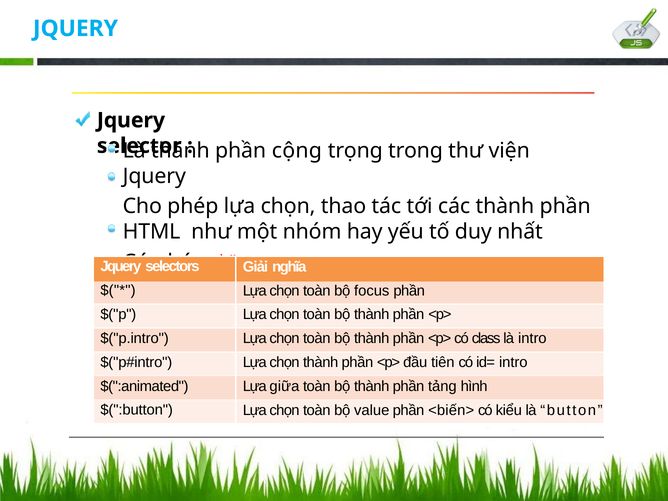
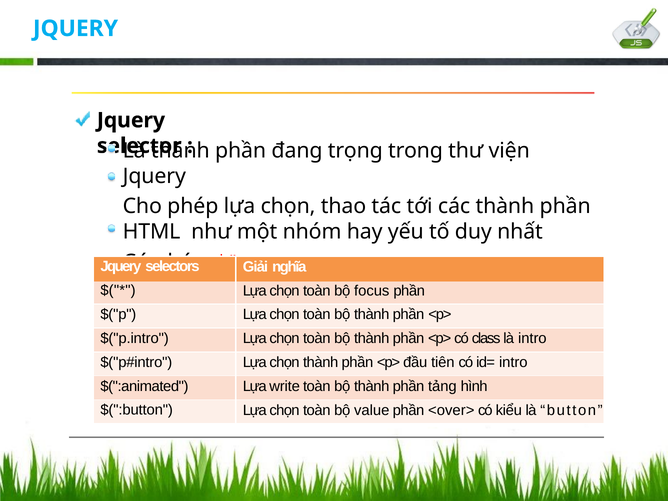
cộng: cộng -> đang
giữa: giữa -> write
<biến>: <biến> -> <over>
